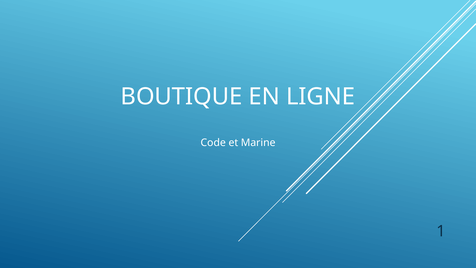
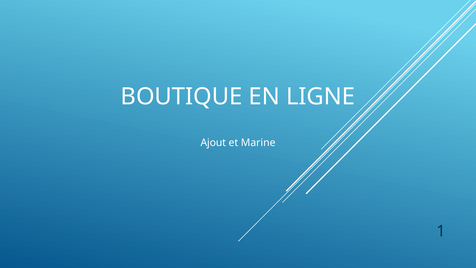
Code: Code -> Ajout
